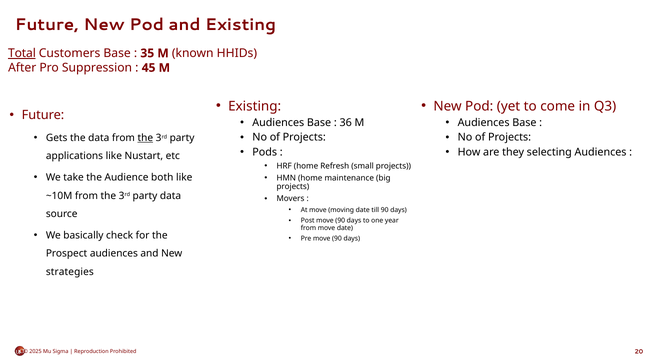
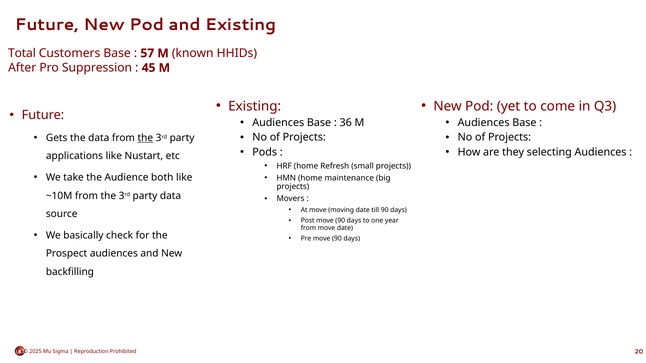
Total underline: present -> none
35: 35 -> 57
strategies: strategies -> backfilling
